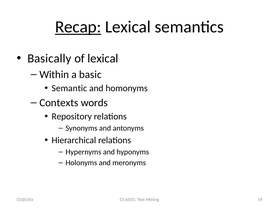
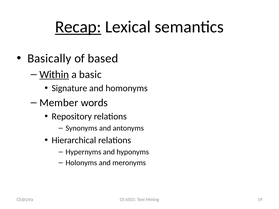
of lexical: lexical -> based
Within underline: none -> present
Semantic: Semantic -> Signature
Contexts: Contexts -> Member
